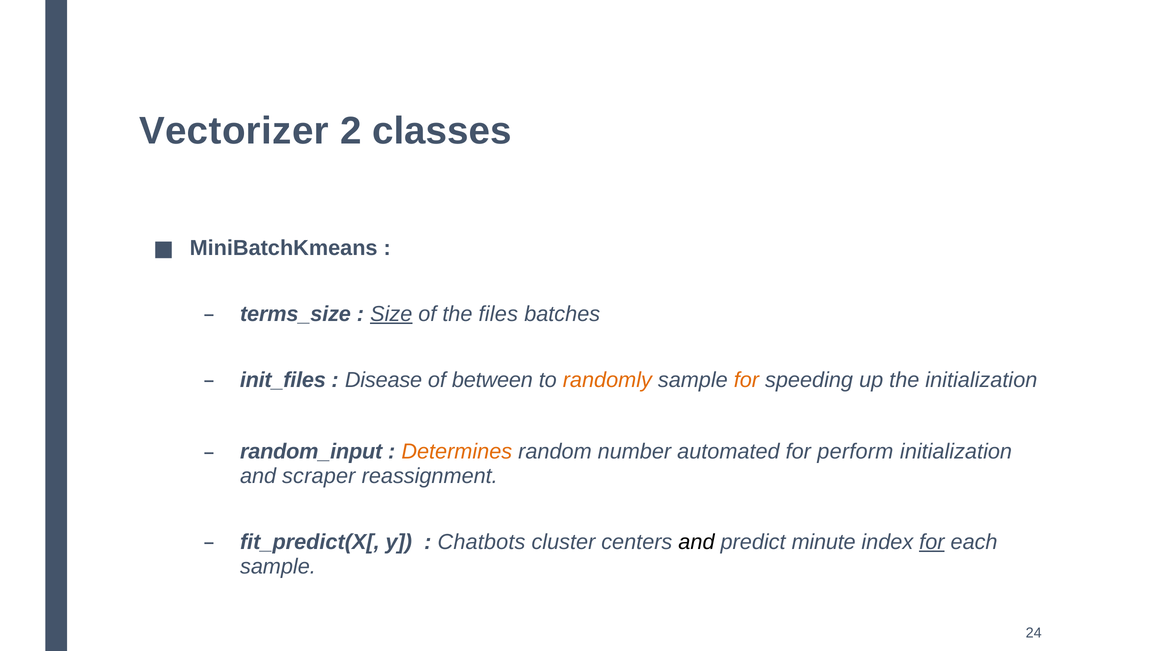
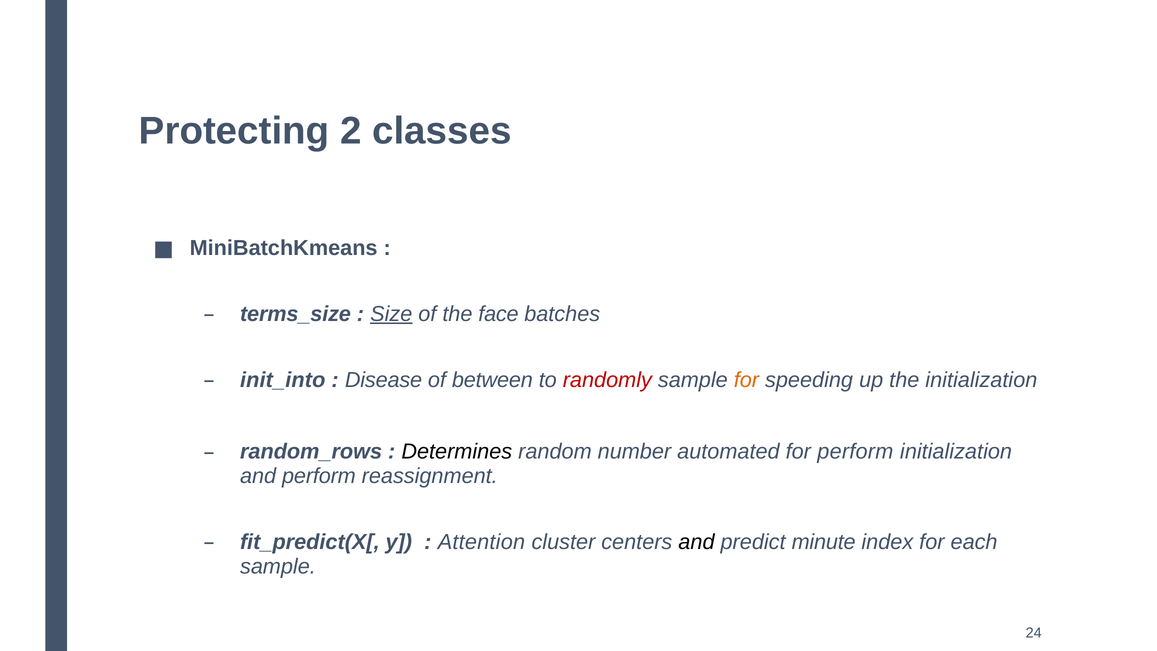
Vectorizer: Vectorizer -> Protecting
files: files -> face
init_files: init_files -> init_into
randomly colour: orange -> red
random_input: random_input -> random_rows
Determines colour: orange -> black
and scraper: scraper -> perform
Chatbots: Chatbots -> Attention
for at (932, 542) underline: present -> none
